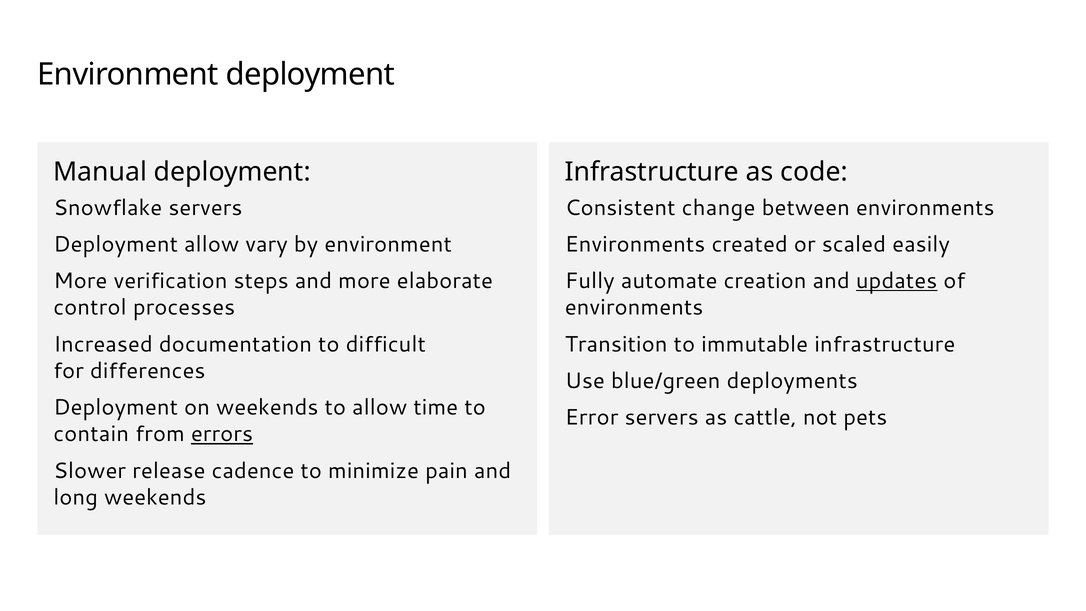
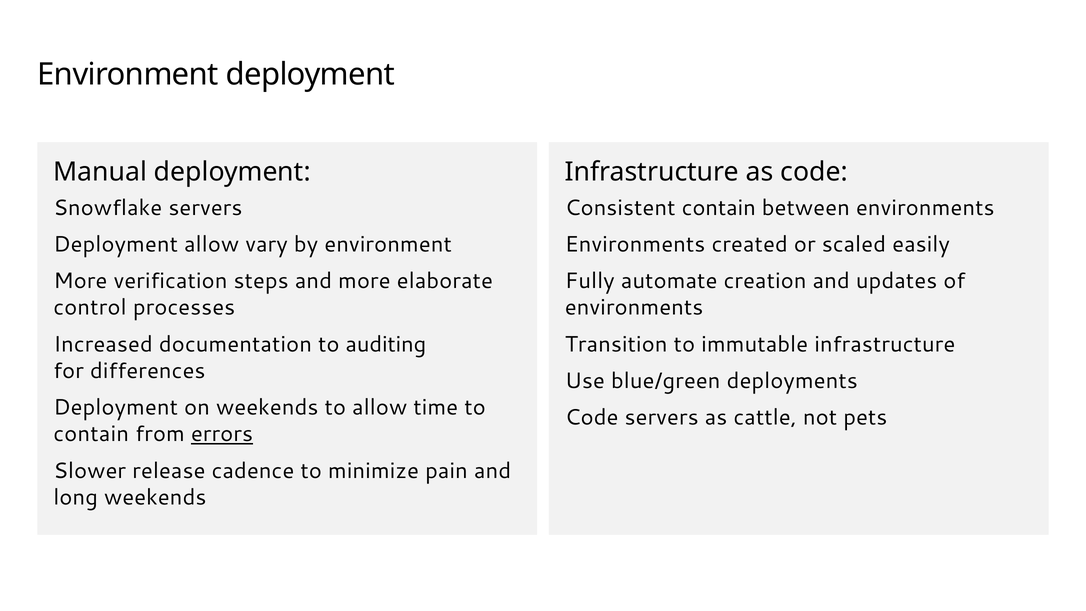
Consistent change: change -> contain
updates underline: present -> none
difficult: difficult -> auditing
Error at (592, 417): Error -> Code
